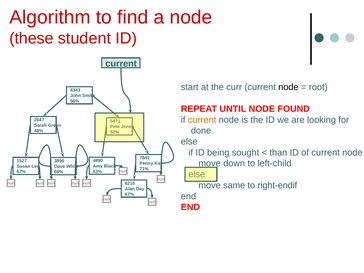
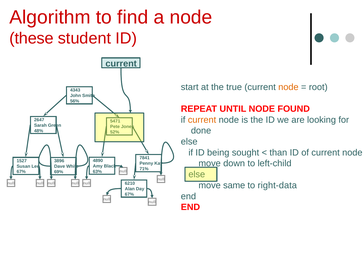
curr: curr -> true
node at (288, 87) colour: black -> orange
right-endif: right-endif -> right-data
